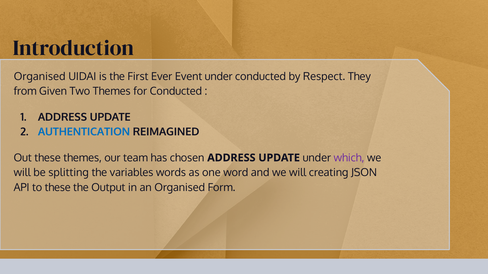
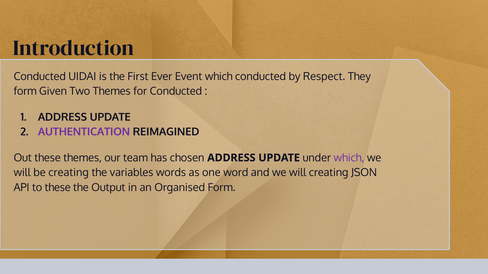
Organised at (40, 77): Organised -> Conducted
Event under: under -> which
from at (25, 92): from -> form
AUTHENTICATION colour: blue -> purple
be splitting: splitting -> creating
